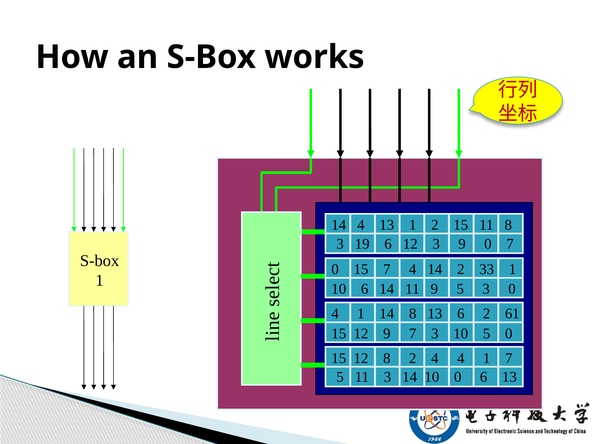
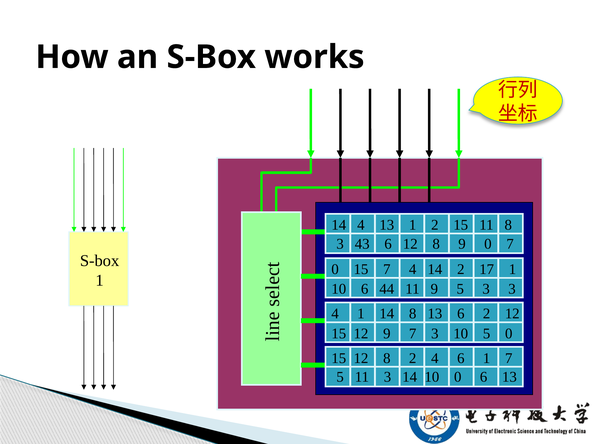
19: 19 -> 43
6 12 3: 3 -> 8
33: 33 -> 17
6 14: 14 -> 44
3 0: 0 -> 3
2 61: 61 -> 12
4 4: 4 -> 6
